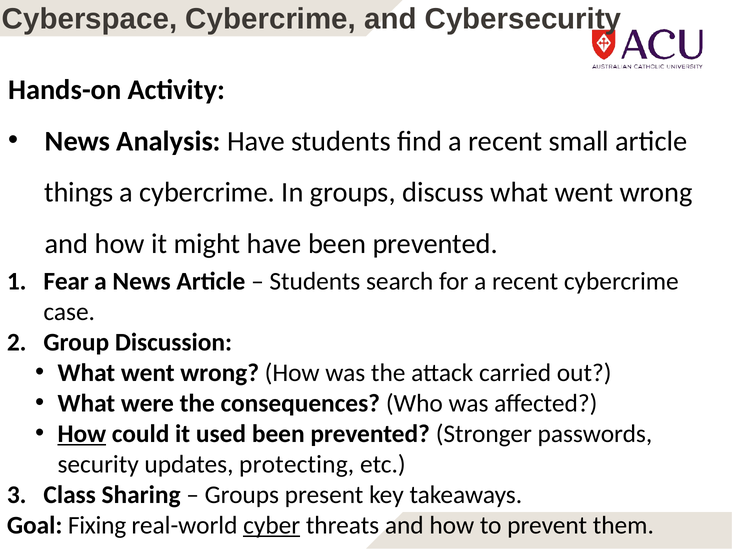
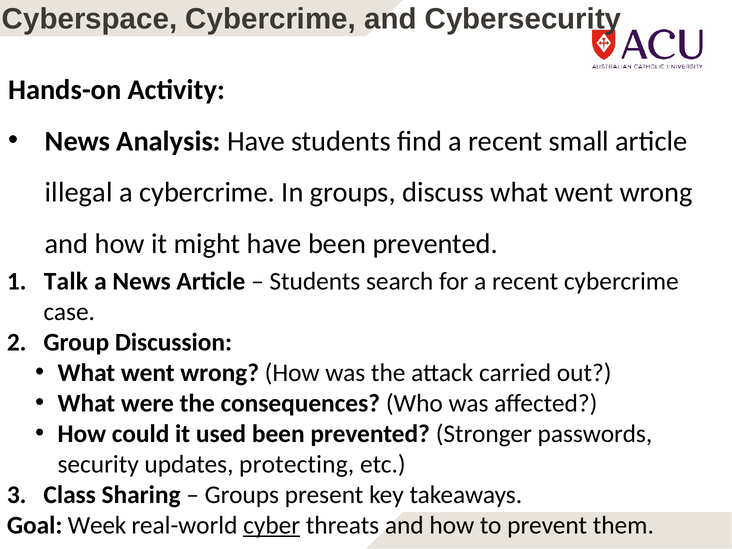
things: things -> illegal
Fear: Fear -> Talk
How at (82, 434) underline: present -> none
Fixing: Fixing -> Week
